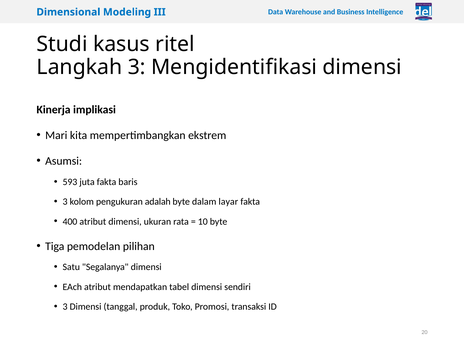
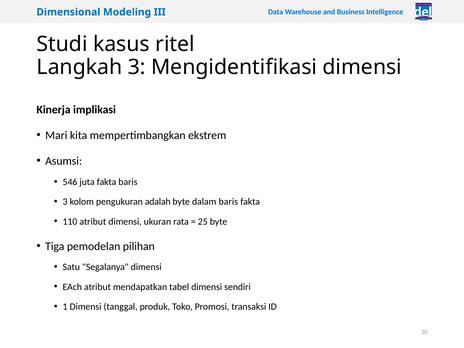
593: 593 -> 546
dalam layar: layar -> baris
400: 400 -> 110
10: 10 -> 25
3 at (65, 307): 3 -> 1
